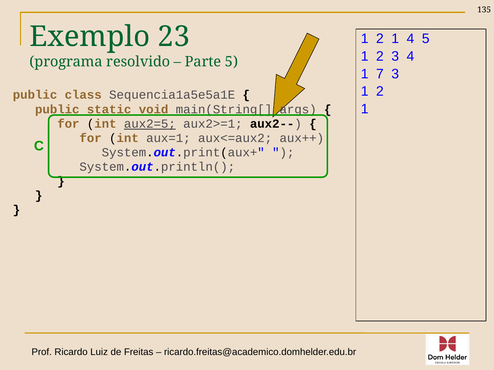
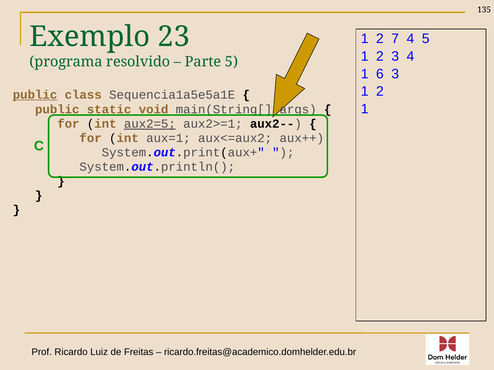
1 at (395, 39): 1 -> 7
7: 7 -> 6
public at (35, 95) underline: none -> present
